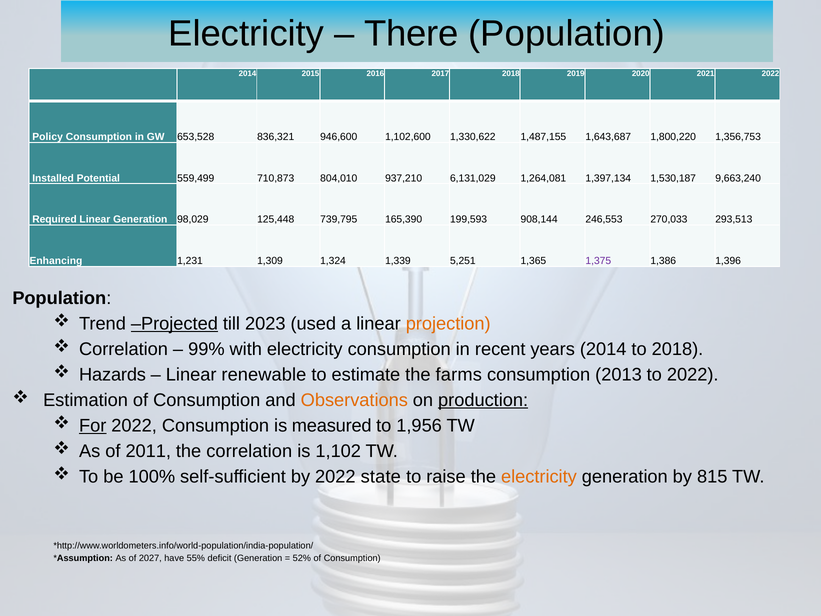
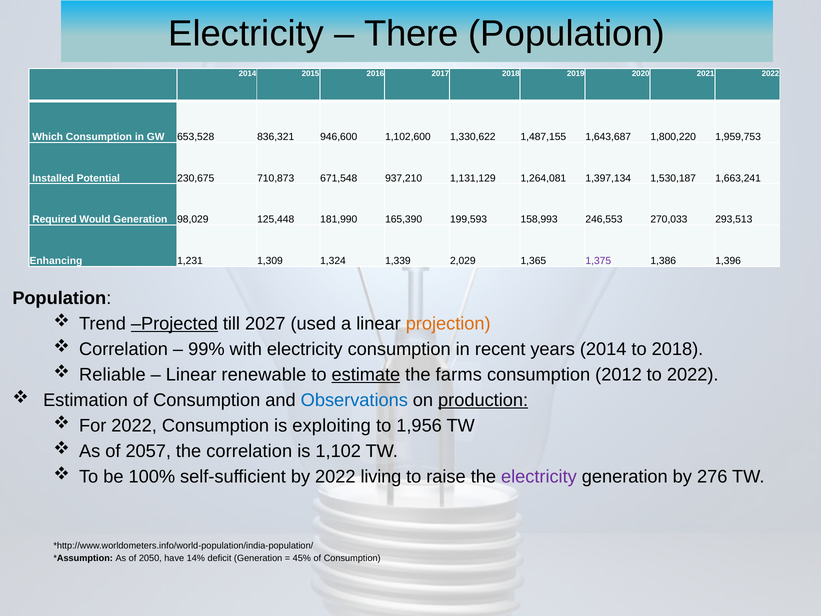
Policy: Policy -> Which
1,356,753: 1,356,753 -> 1,959,753
559,499: 559,499 -> 230,675
804,010: 804,010 -> 671,548
6,131,029: 6,131,029 -> 1,131,129
9,663,240: 9,663,240 -> 1,663,241
Required Linear: Linear -> Would
739,795: 739,795 -> 181,990
908,144: 908,144 -> 158,993
5,251: 5,251 -> 2,029
2023: 2023 -> 2027
Hazards: Hazards -> Reliable
estimate underline: none -> present
2013: 2013 -> 2012
Observations colour: orange -> blue
For underline: present -> none
measured: measured -> exploiting
2011: 2011 -> 2057
state: state -> living
electricity at (539, 477) colour: orange -> purple
815: 815 -> 276
2027: 2027 -> 2050
55%: 55% -> 14%
52%: 52% -> 45%
